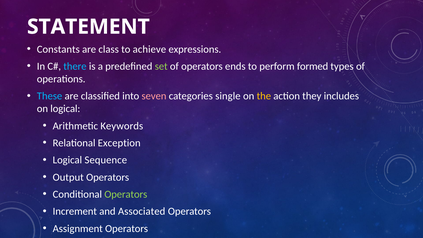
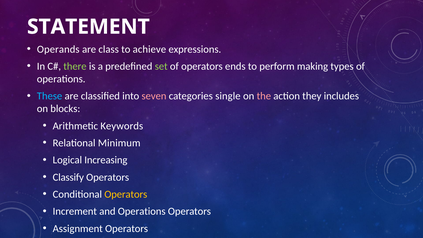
Constants: Constants -> Operands
there colour: light blue -> light green
formed: formed -> making
the colour: yellow -> pink
on logical: logical -> blocks
Exception: Exception -> Minimum
Sequence: Sequence -> Increasing
Output: Output -> Classify
Operators at (126, 194) colour: light green -> yellow
and Associated: Associated -> Operations
